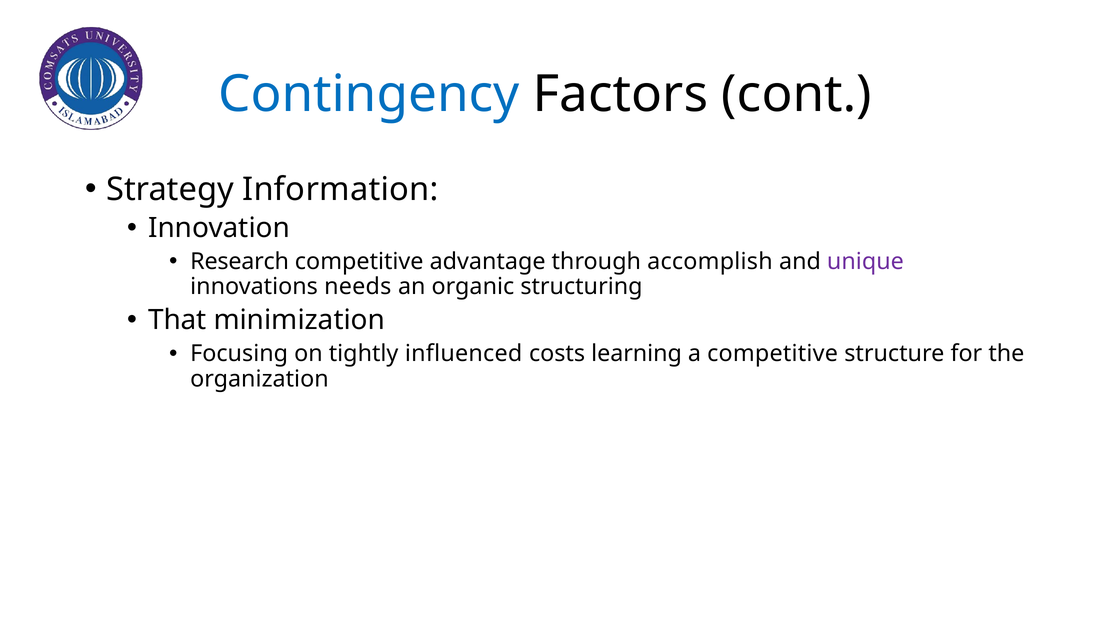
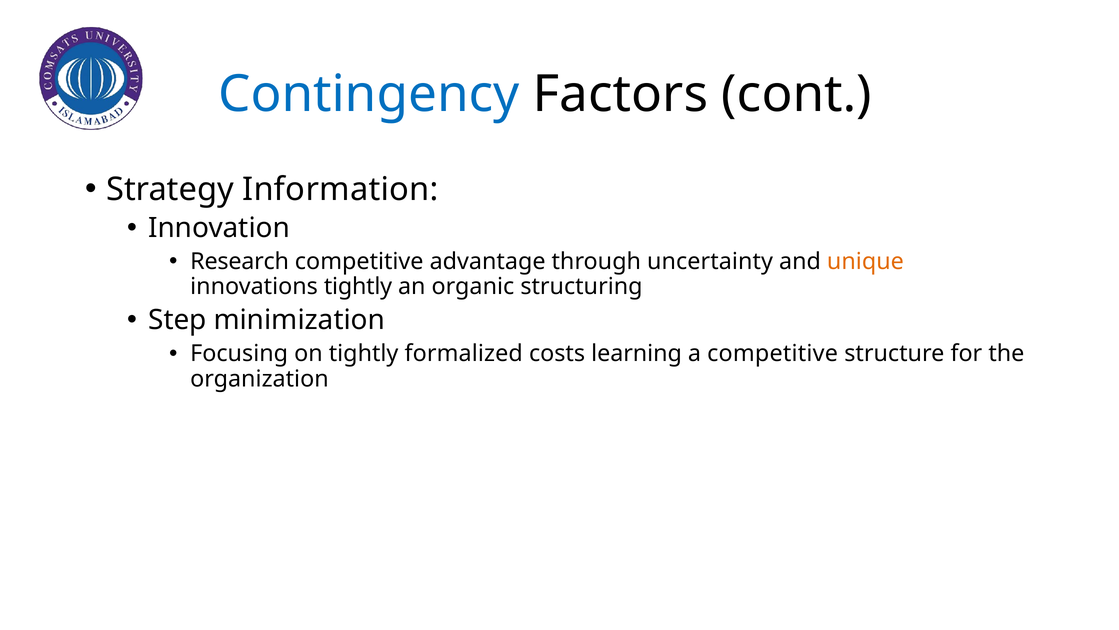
accomplish: accomplish -> uncertainty
unique colour: purple -> orange
innovations needs: needs -> tightly
That: That -> Step
influenced: influenced -> formalized
